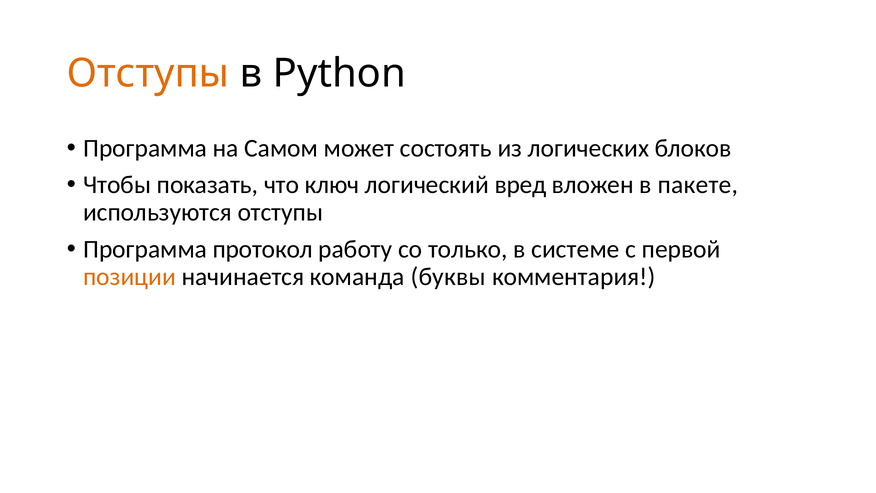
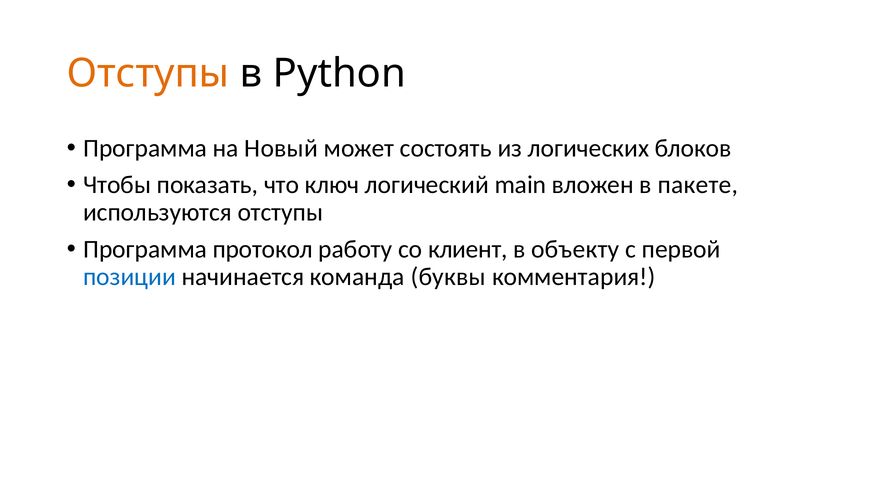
Самом: Самом -> Новый
вред: вред -> main
только: только -> клиент
системе: системе -> объекту
позиции colour: orange -> blue
